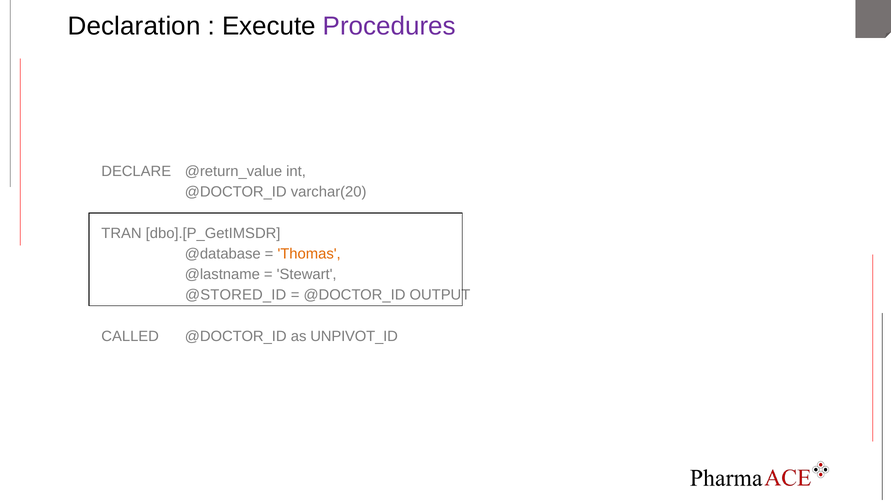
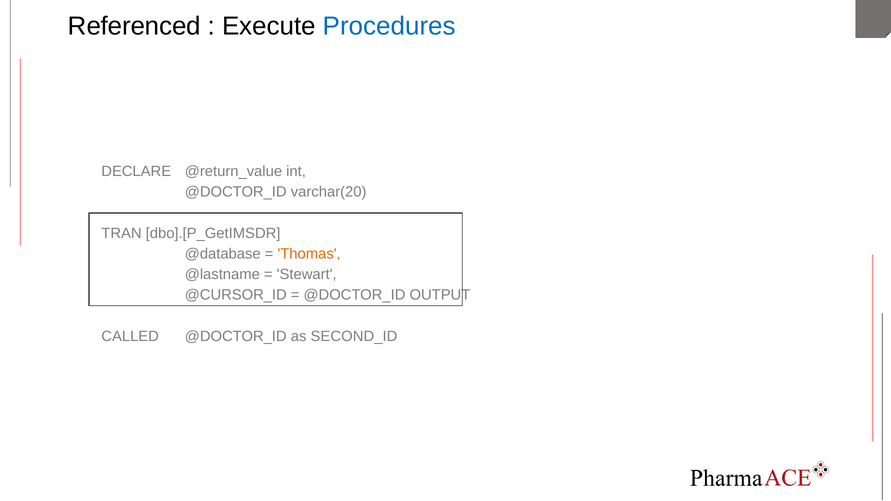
Declaration: Declaration -> Referenced
Procedures colour: purple -> blue
@STORED_ID: @STORED_ID -> @CURSOR_ID
UNPIVOT_ID: UNPIVOT_ID -> SECOND_ID
